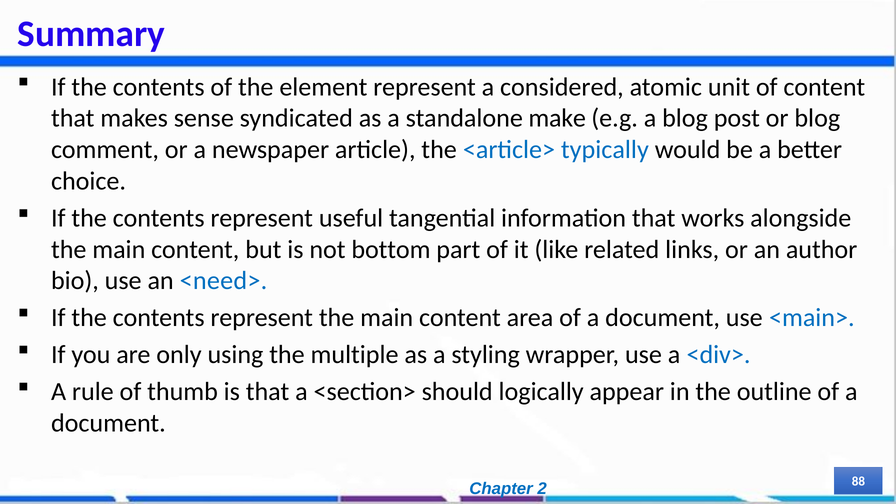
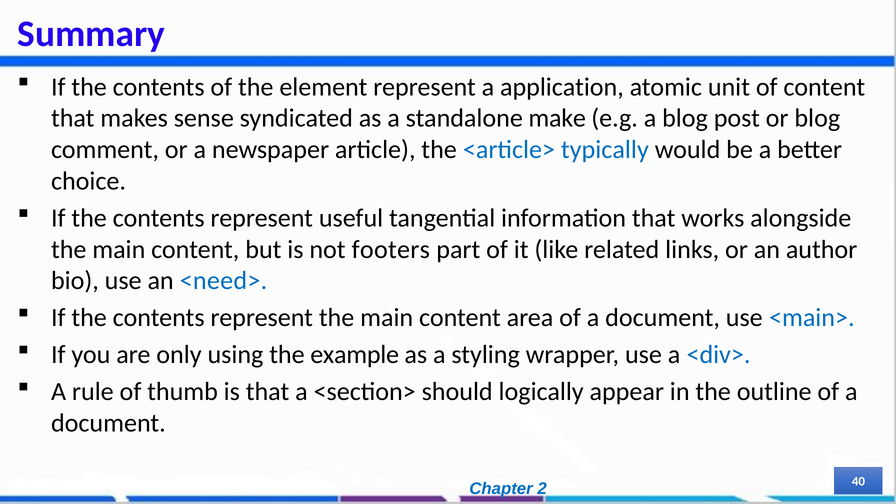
considered: considered -> application
bottom: bottom -> footers
multiple: multiple -> example
88: 88 -> 40
